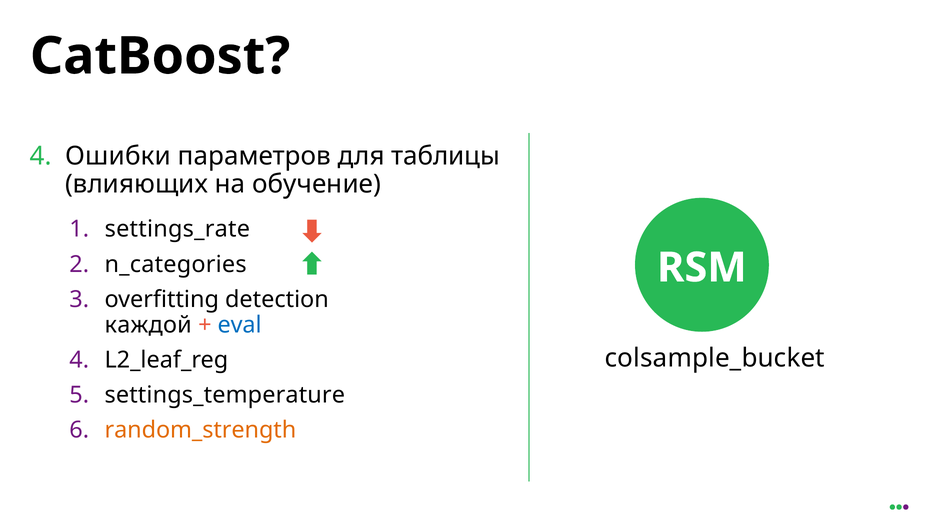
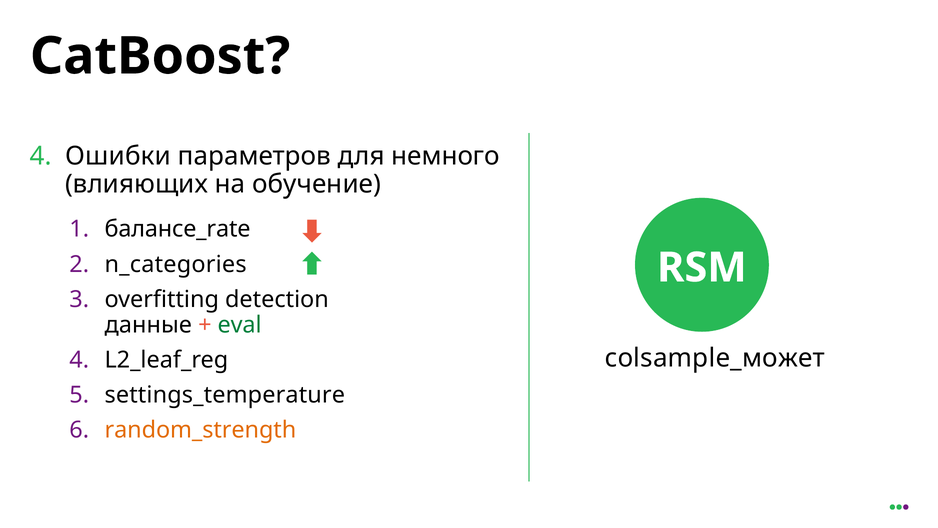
таблицы: таблицы -> немного
settings_rate: settings_rate -> балансе_rate
каждой: каждой -> данные
eval colour: blue -> green
colsample_bucket: colsample_bucket -> colsample_может
